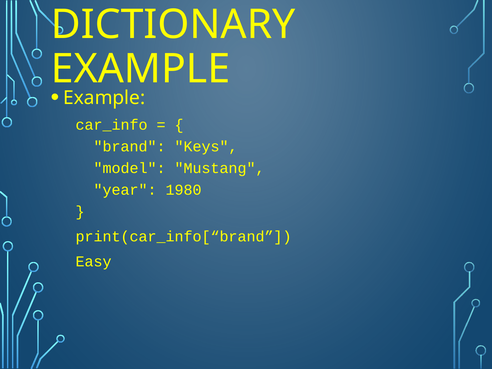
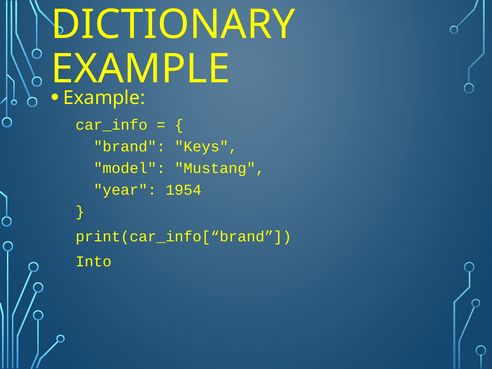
1980: 1980 -> 1954
Easy: Easy -> Into
